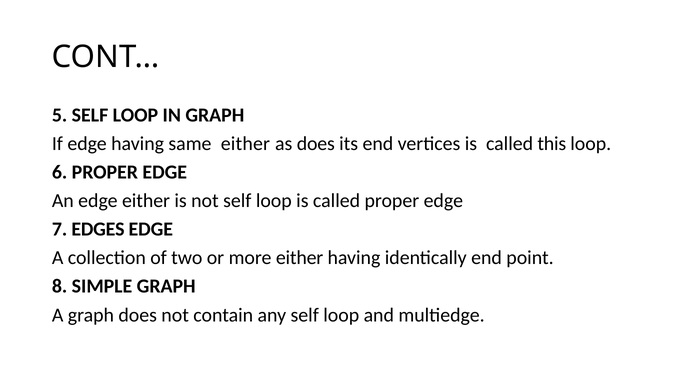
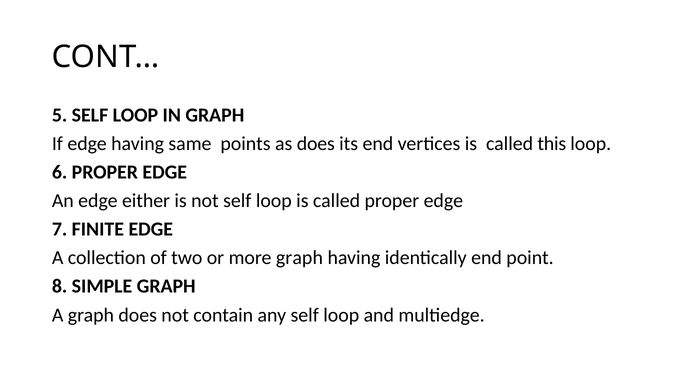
same either: either -> points
EDGES: EDGES -> FINITE
more either: either -> graph
